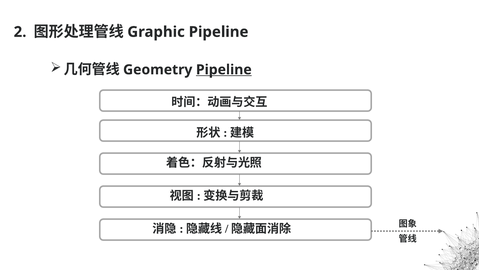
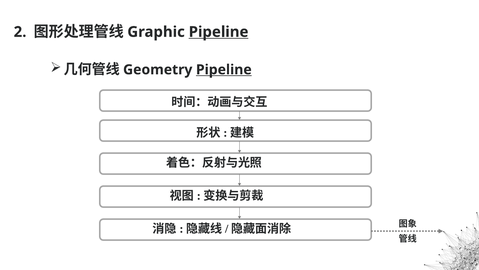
Pipeline at (219, 32) underline: none -> present
